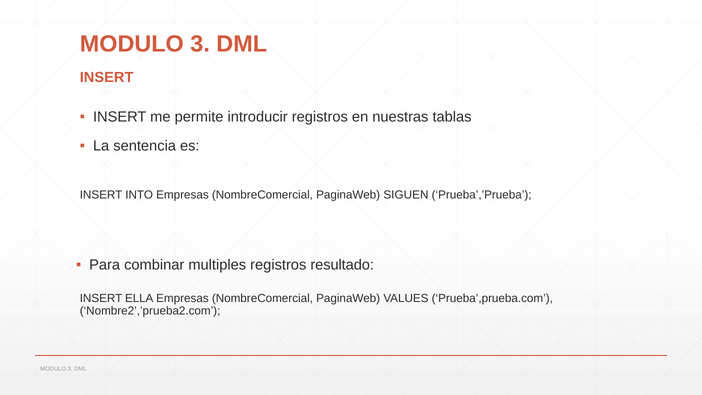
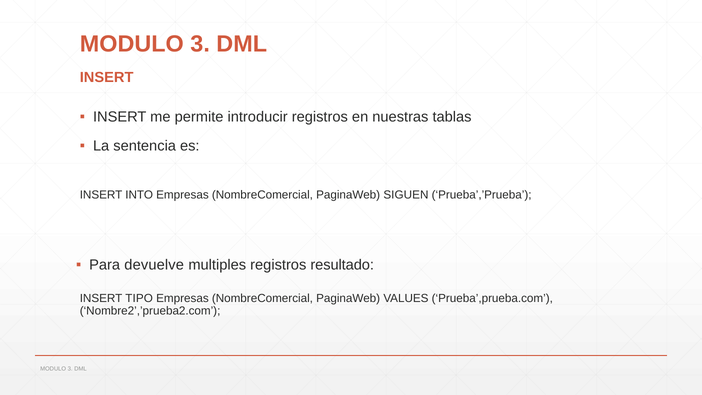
combinar: combinar -> devuelve
ELLA: ELLA -> TIPO
